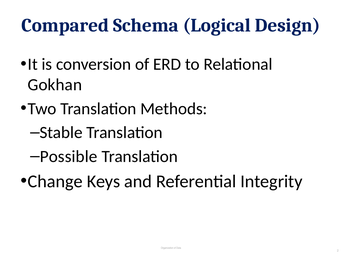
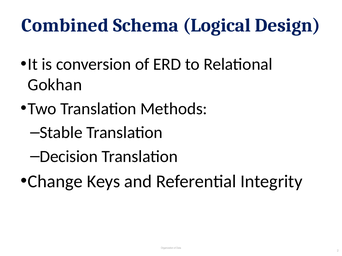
Compared: Compared -> Combined
Possible: Possible -> Decision
